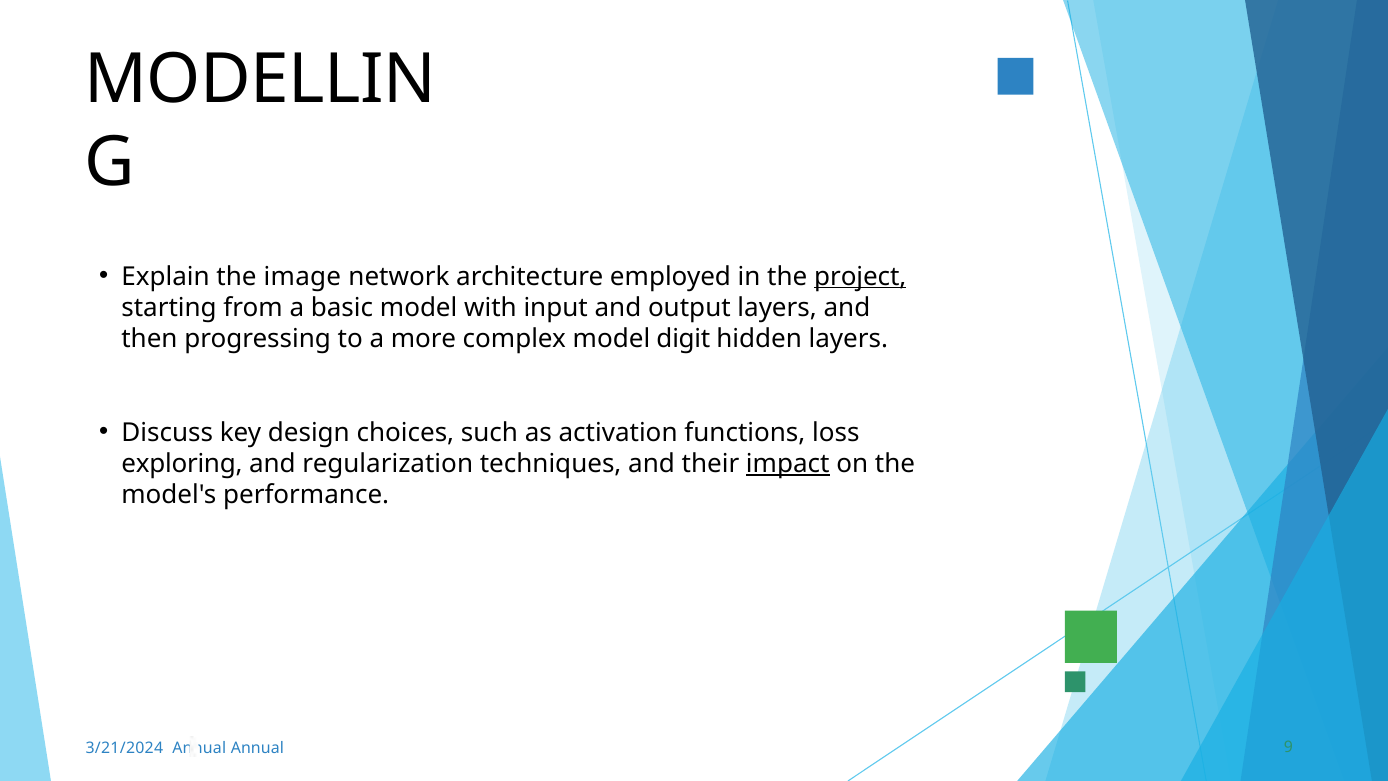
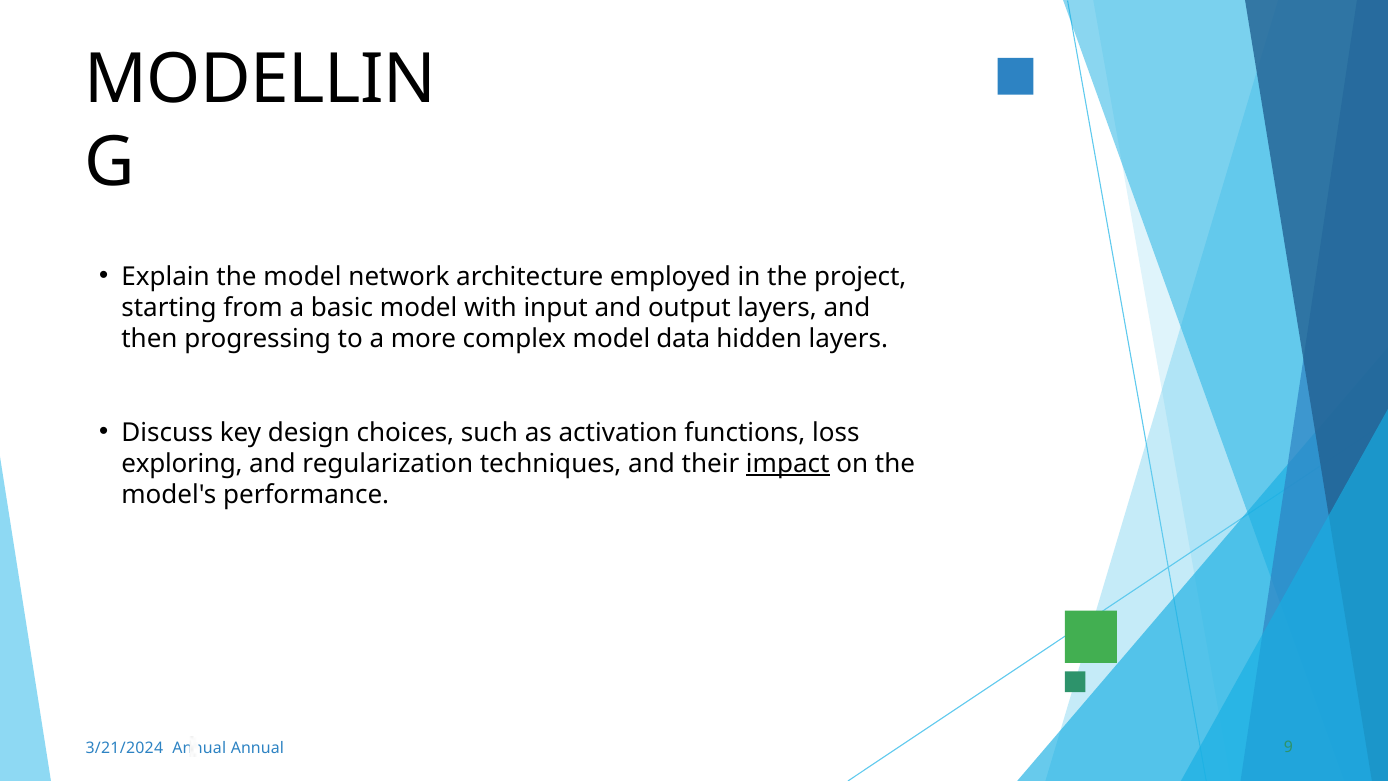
the image: image -> model
project underline: present -> none
digit: digit -> data
